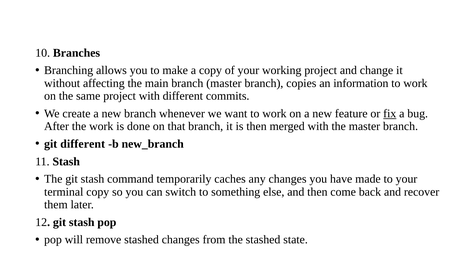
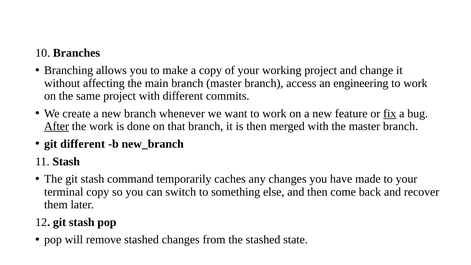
copies: copies -> access
information: information -> engineering
After underline: none -> present
